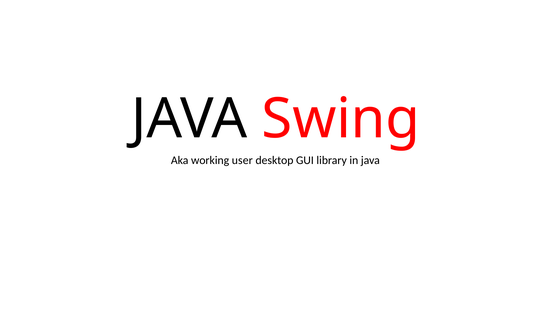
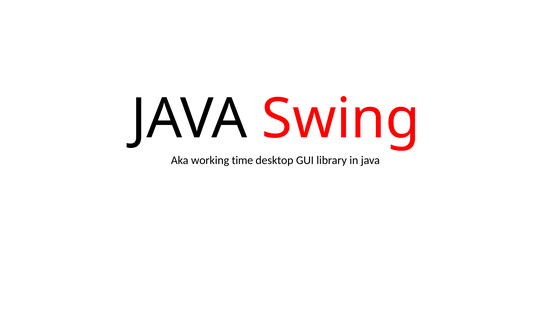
user: user -> time
